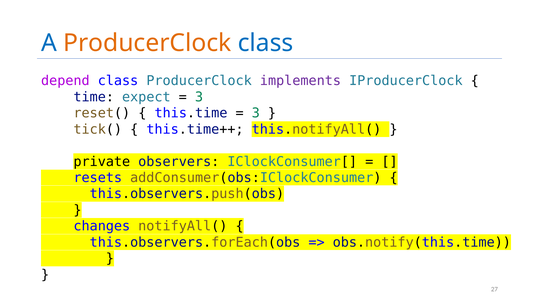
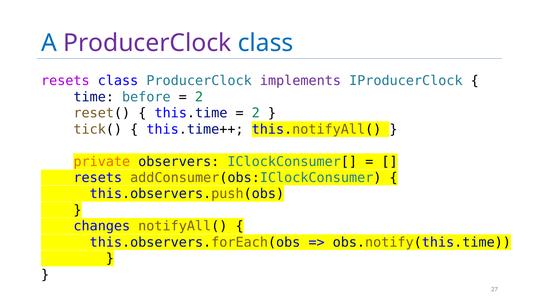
ProducerClock at (147, 43) colour: orange -> purple
depend at (65, 81): depend -> resets
expect: expect -> before
3 at (199, 97): 3 -> 2
3 at (256, 113): 3 -> 2
private colour: black -> orange
